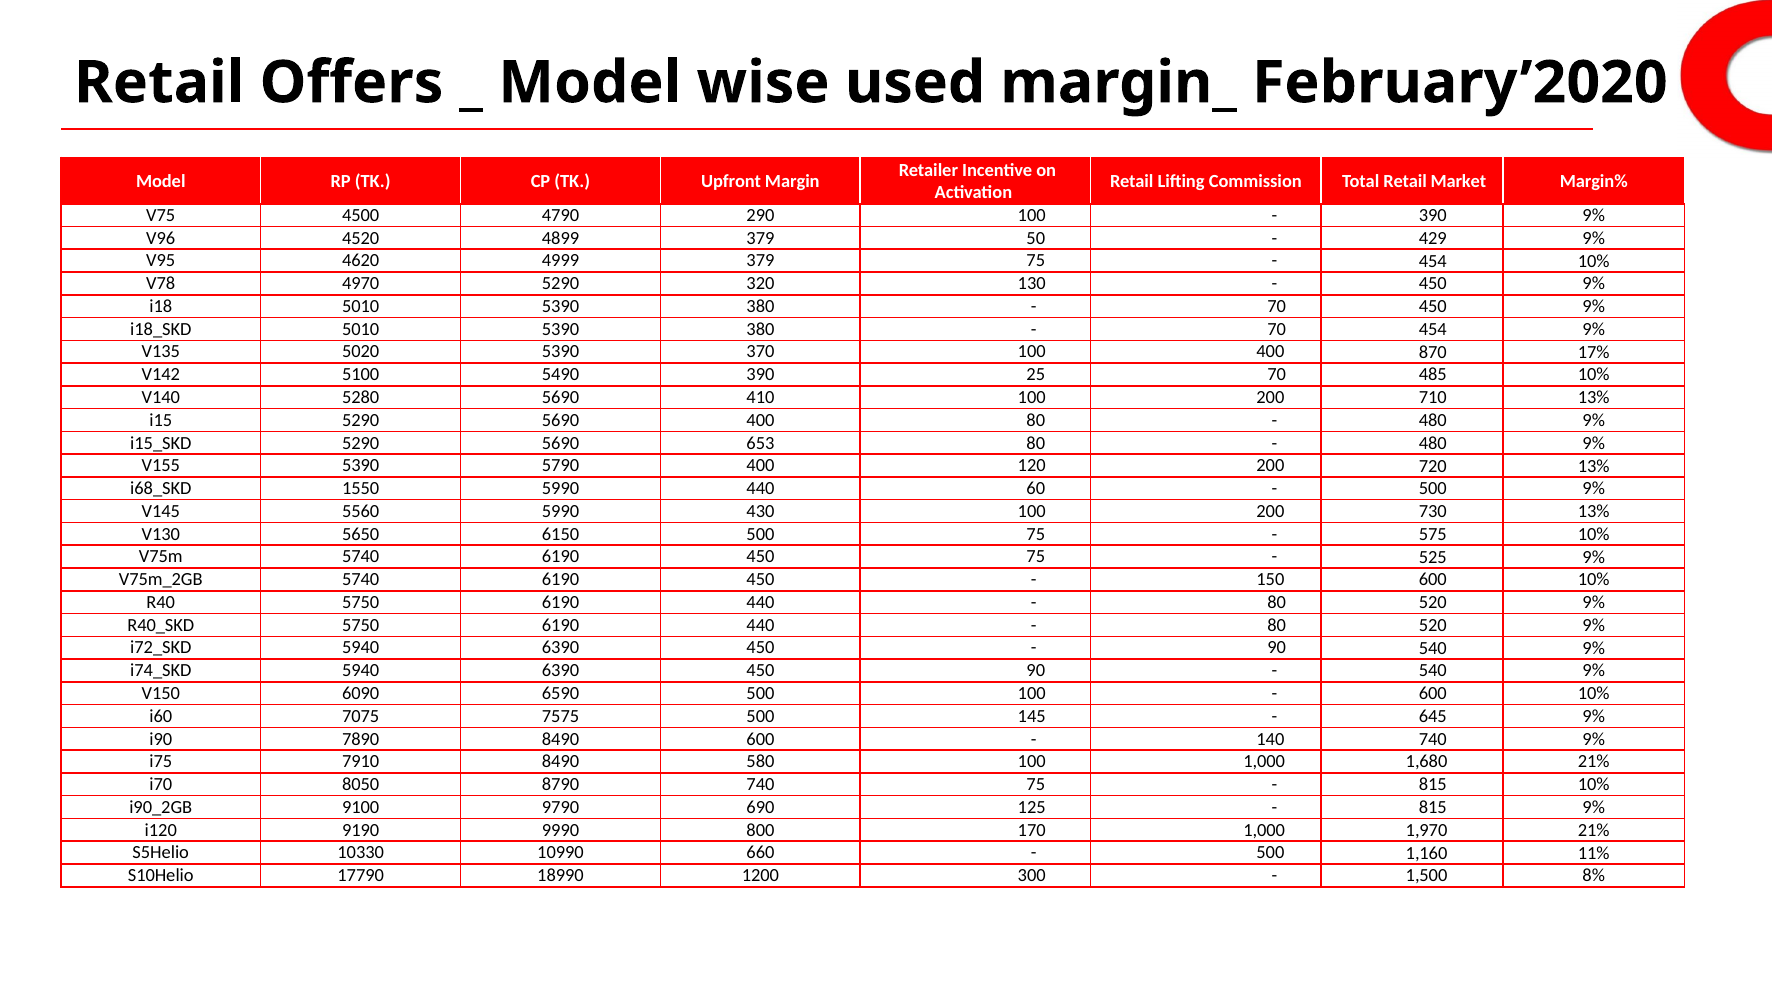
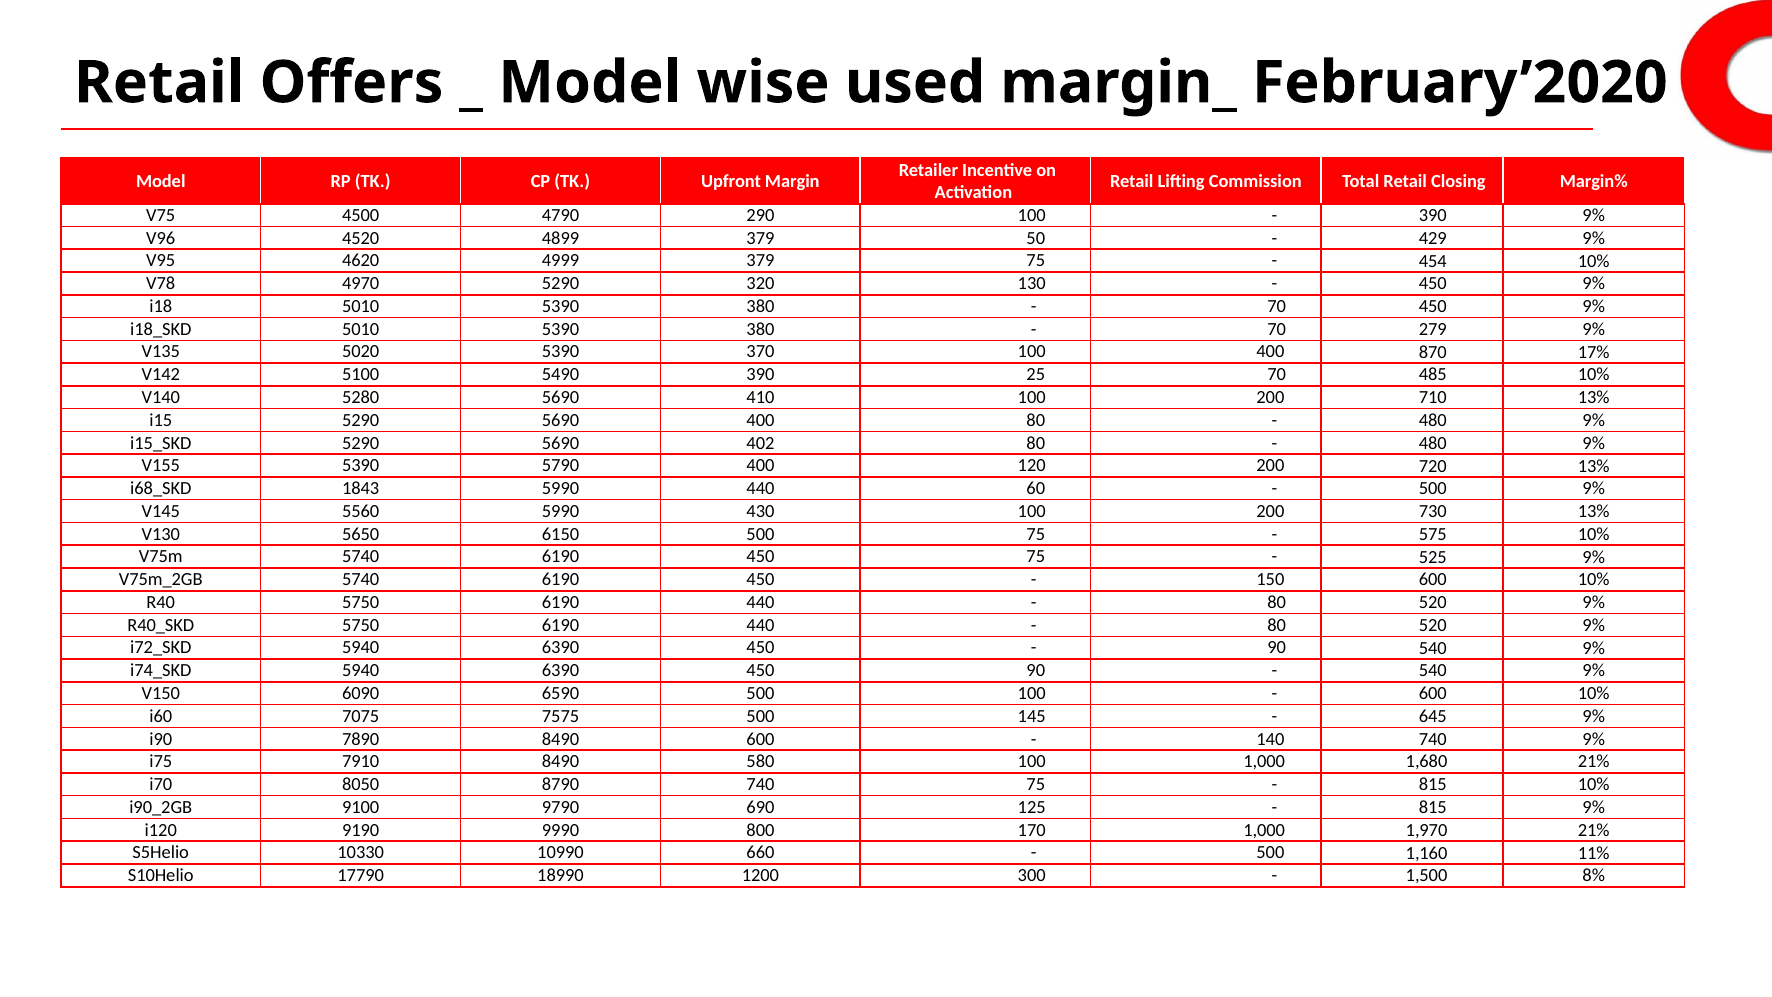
Market: Market -> Closing
70 454: 454 -> 279
653: 653 -> 402
1550: 1550 -> 1843
